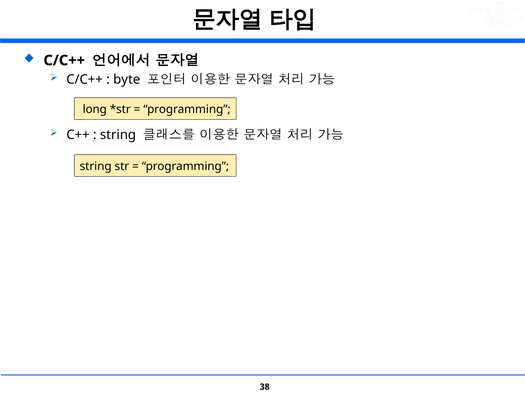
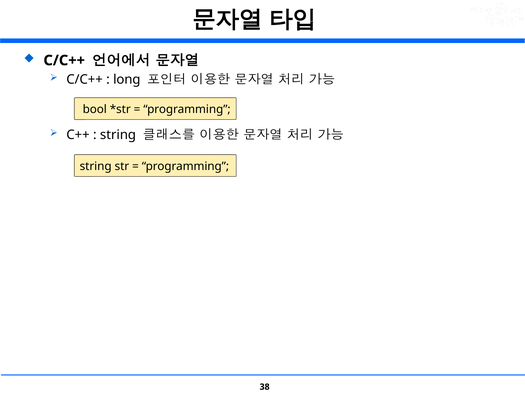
byte: byte -> long
long: long -> bool
